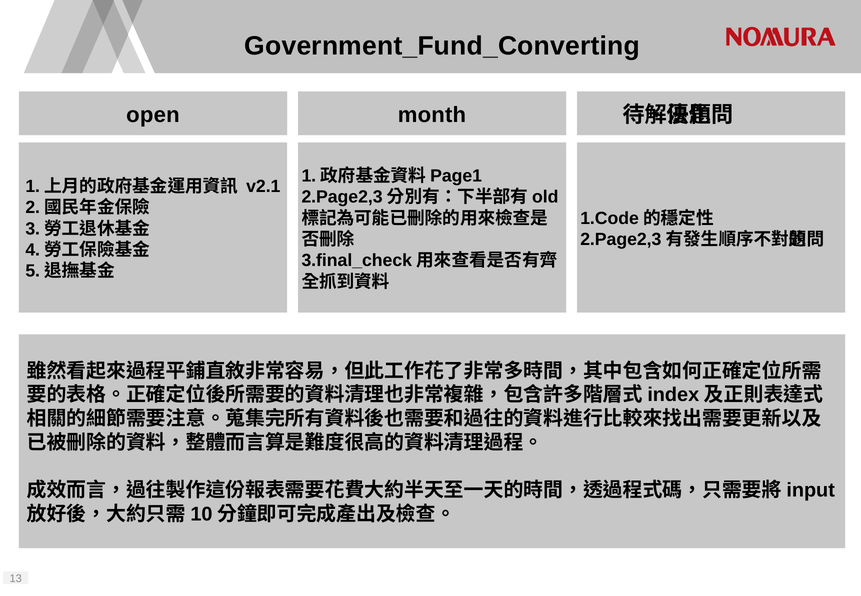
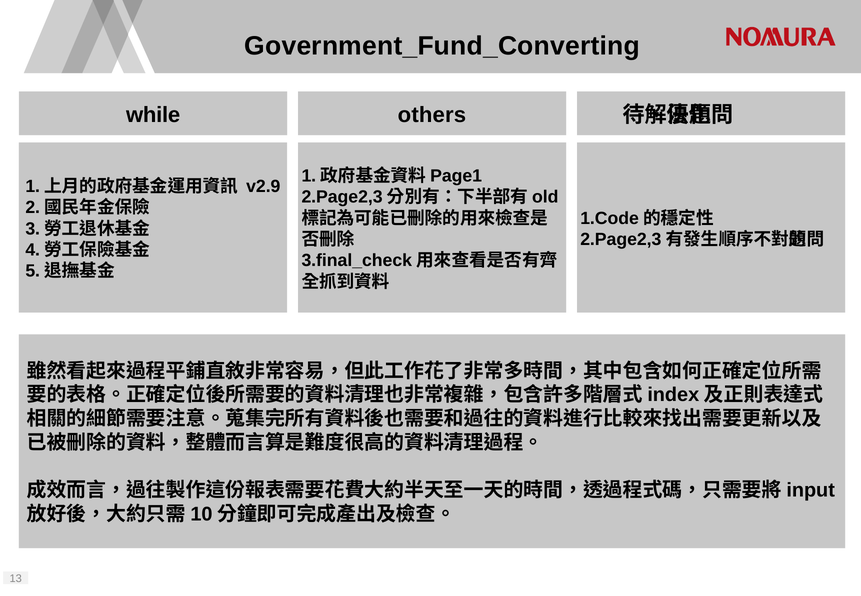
open: open -> while
month: month -> others
v2.1: v2.1 -> v2.9
